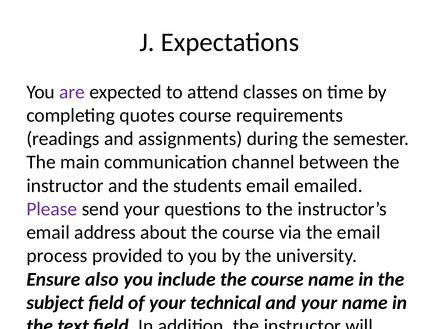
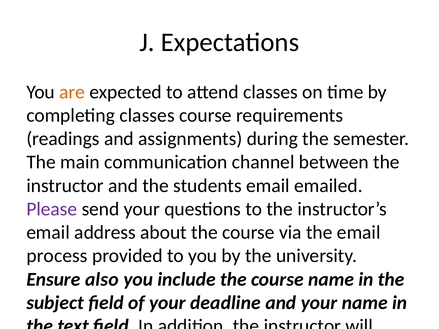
are colour: purple -> orange
completing quotes: quotes -> classes
technical: technical -> deadline
